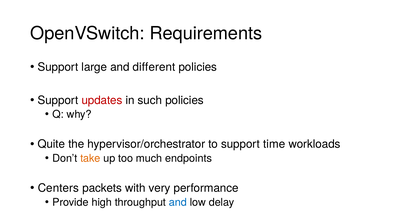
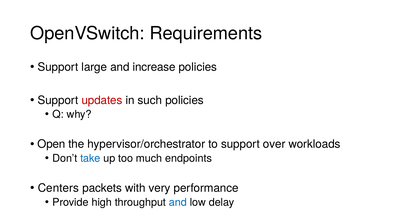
different: different -> increase
Quite: Quite -> Open
time: time -> over
take colour: orange -> blue
